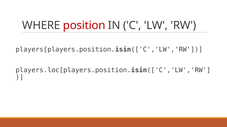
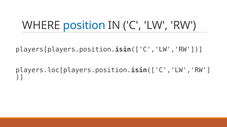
position colour: red -> blue
